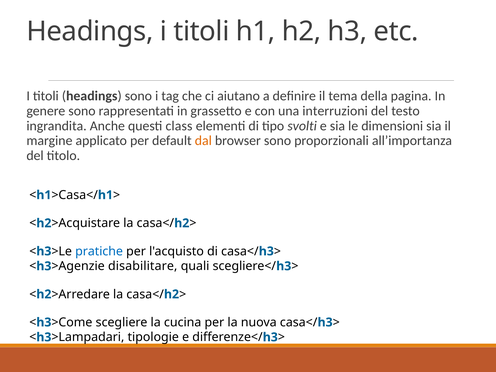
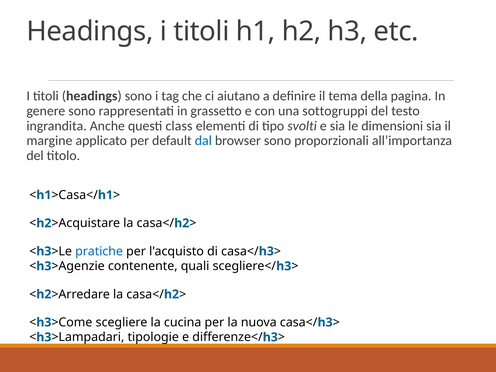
interruzioni: interruzioni -> sottogruppi
dal colour: orange -> blue
disabilitare: disabilitare -> contenente
